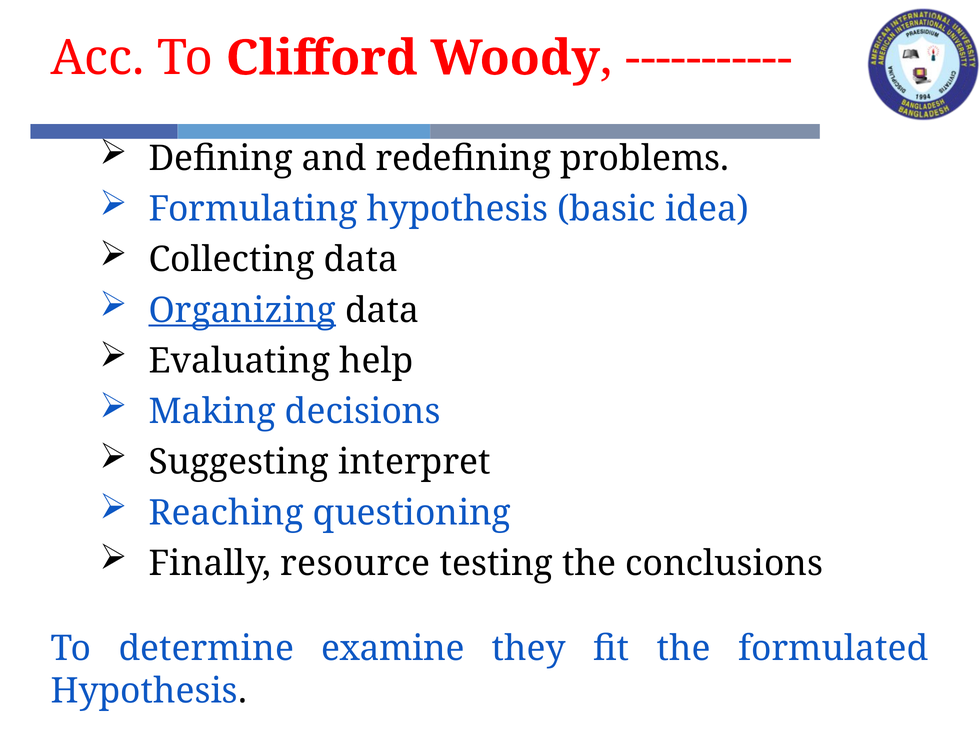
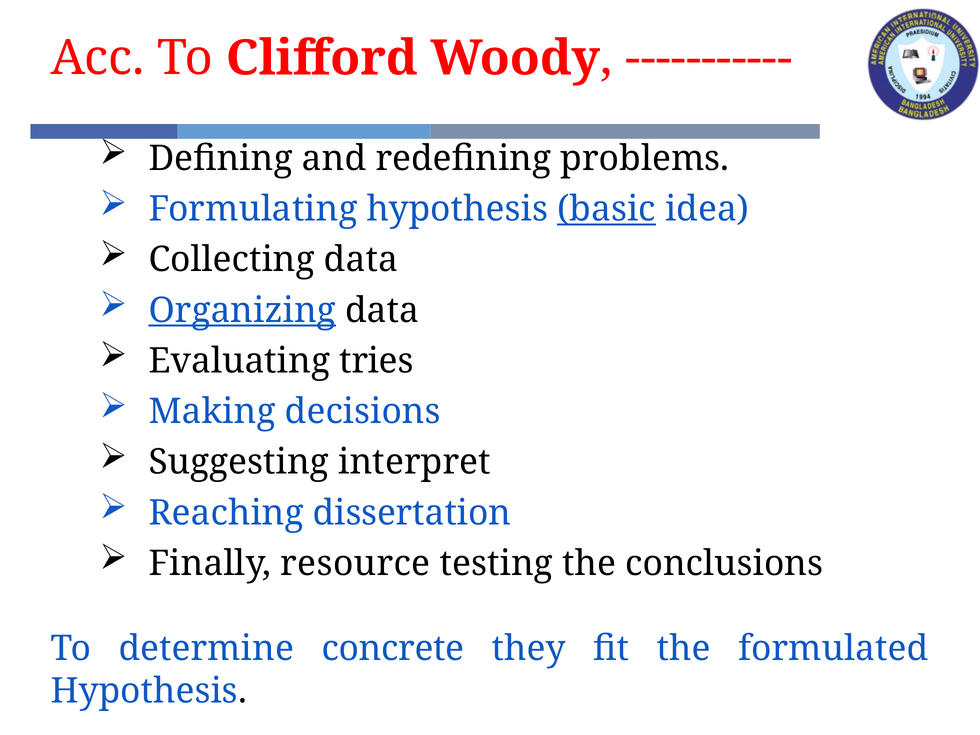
basic underline: none -> present
help: help -> tries
questioning: questioning -> dissertation
examine: examine -> concrete
